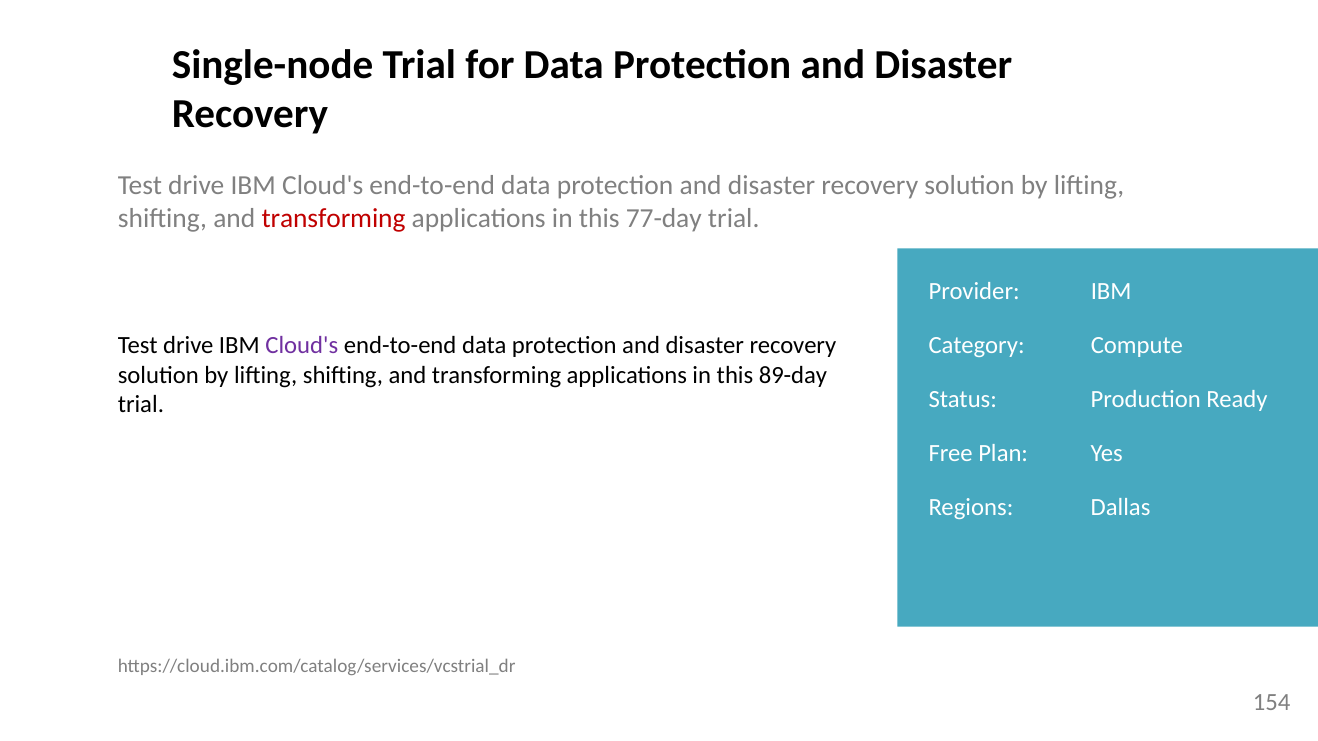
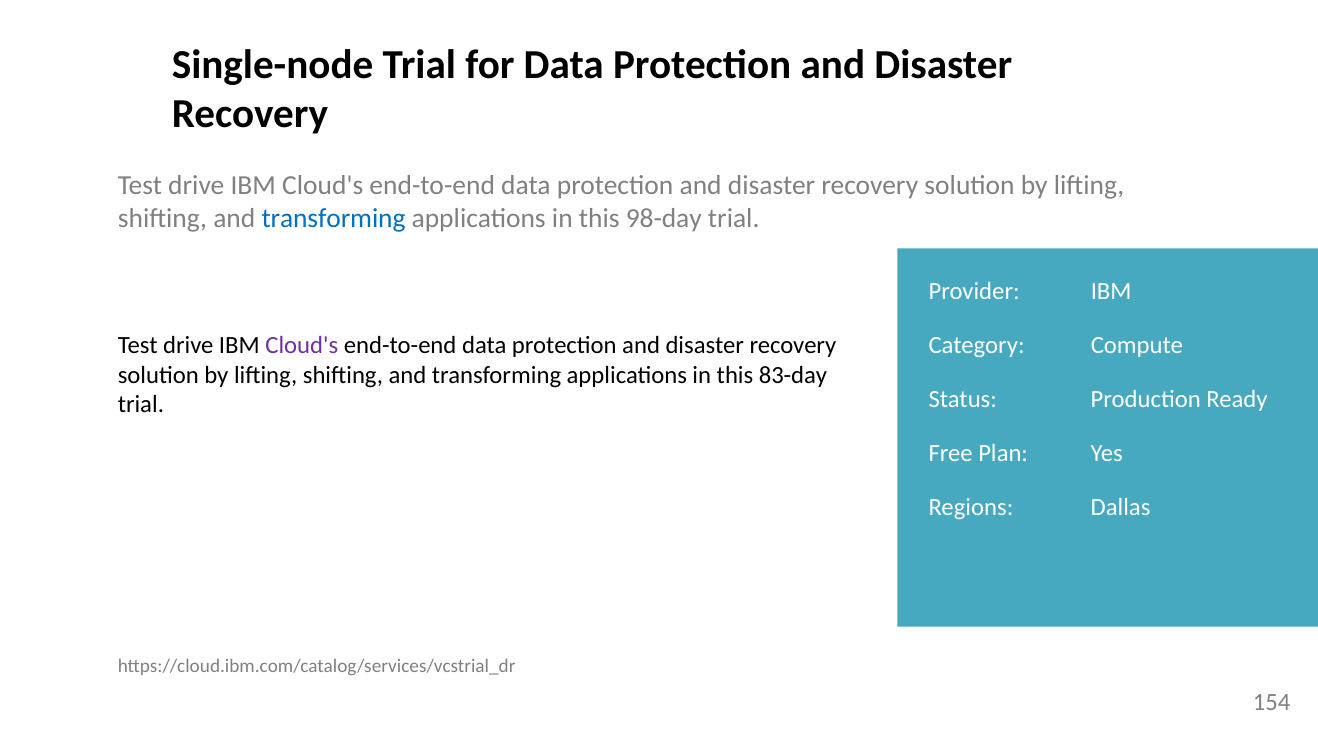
transforming at (333, 218) colour: red -> blue
77-day: 77-day -> 98-day
89-day: 89-day -> 83-day
